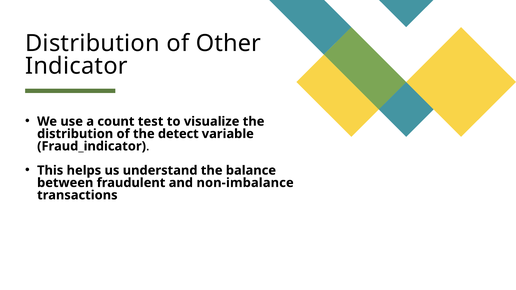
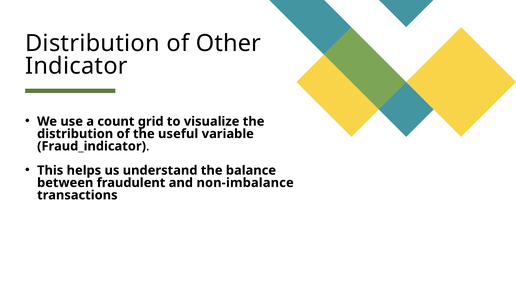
test: test -> grid
detect: detect -> useful
